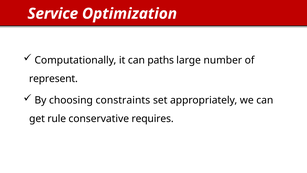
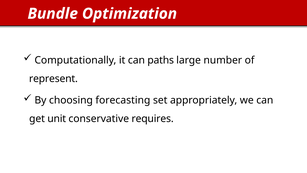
Service: Service -> Bundle
constraints: constraints -> forecasting
rule: rule -> unit
